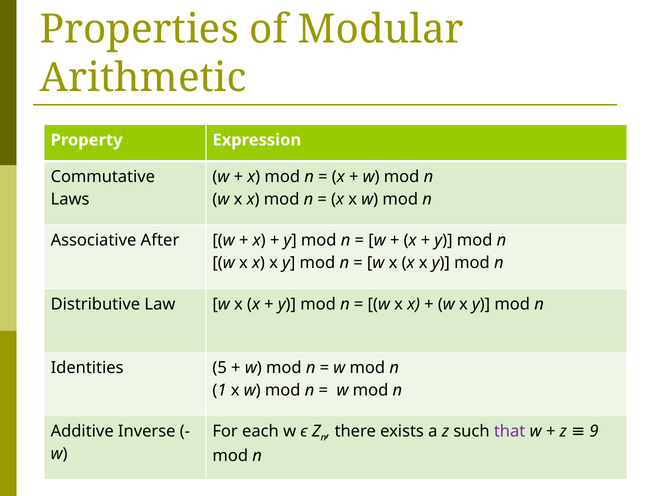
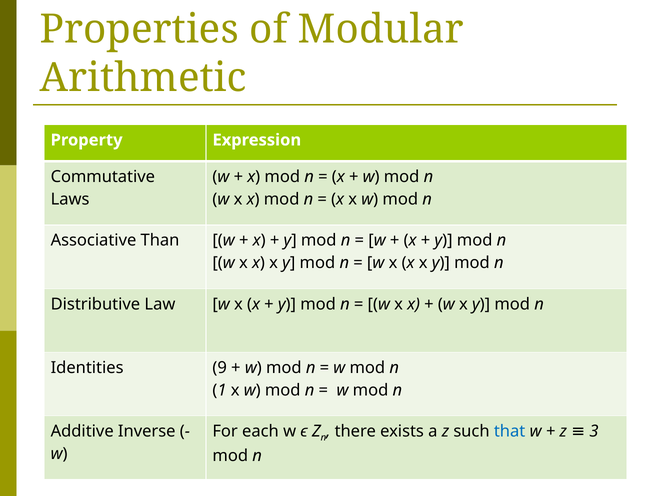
After: After -> Than
5: 5 -> 9
that colour: purple -> blue
9: 9 -> 3
